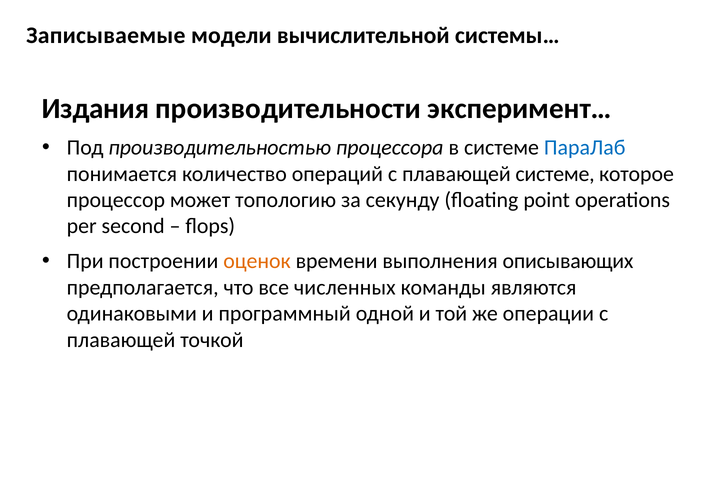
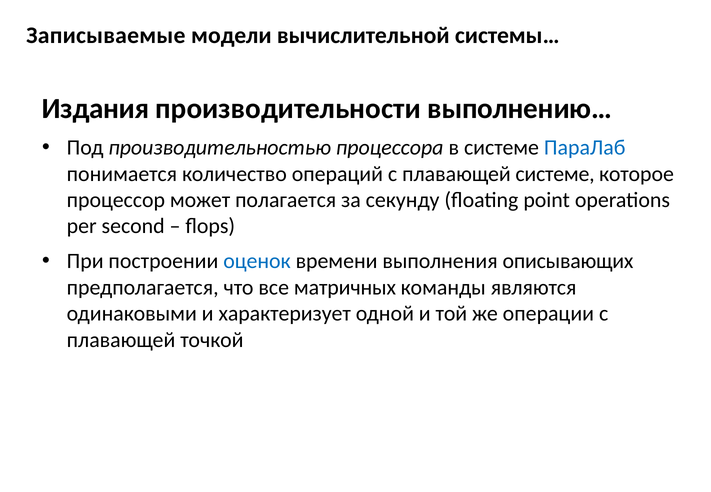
эксперимент…: эксперимент… -> выполнению…
топологию: топологию -> полагается
оценок colour: orange -> blue
численных: численных -> матричных
программный: программный -> характеризует
